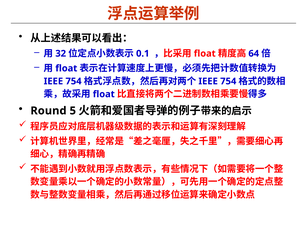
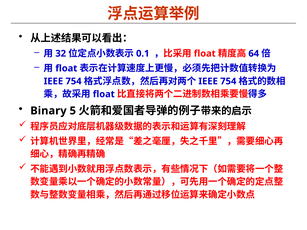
Round: Round -> Binary
